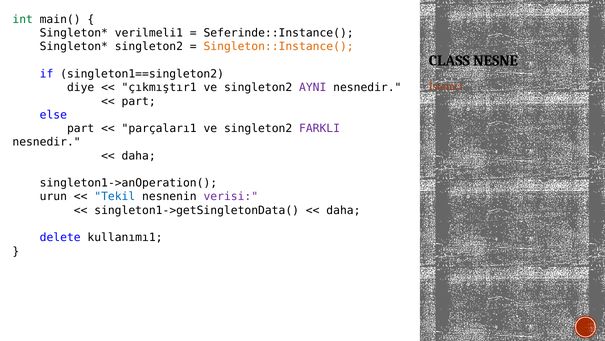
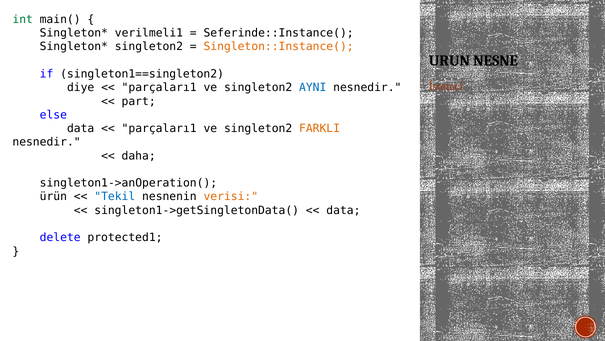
CLASS: CLASS -> URUN
çıkmıştır1 at (159, 87): çıkmıştır1 -> parçaları1
AYNI colour: purple -> blue
part at (81, 128): part -> data
FARKLI colour: purple -> orange
urun: urun -> ürün
verisi colour: purple -> orange
daha at (343, 210): daha -> data
kullanımı1: kullanımı1 -> protected1
